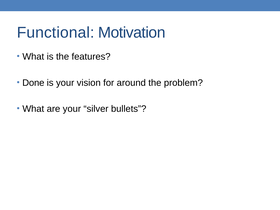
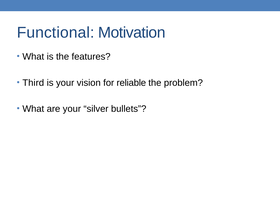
Done: Done -> Third
around: around -> reliable
